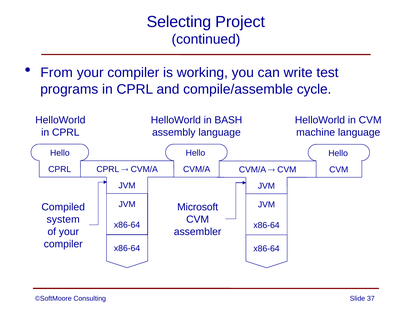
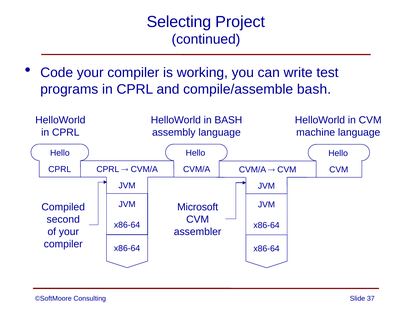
From: From -> Code
compile/assemble cycle: cycle -> bash
system: system -> second
